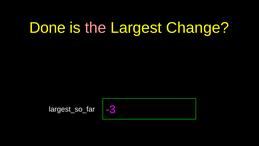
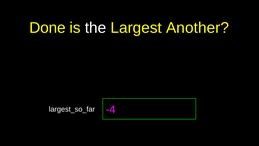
the colour: pink -> white
Change: Change -> Another
-3: -3 -> -4
